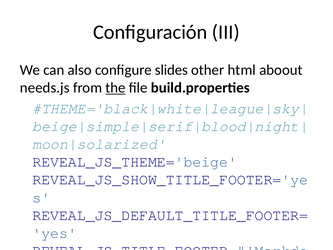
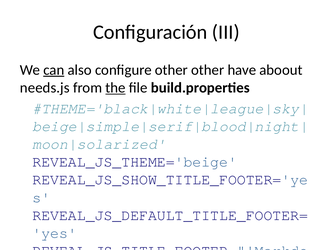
can underline: none -> present
configure slides: slides -> other
html: html -> have
